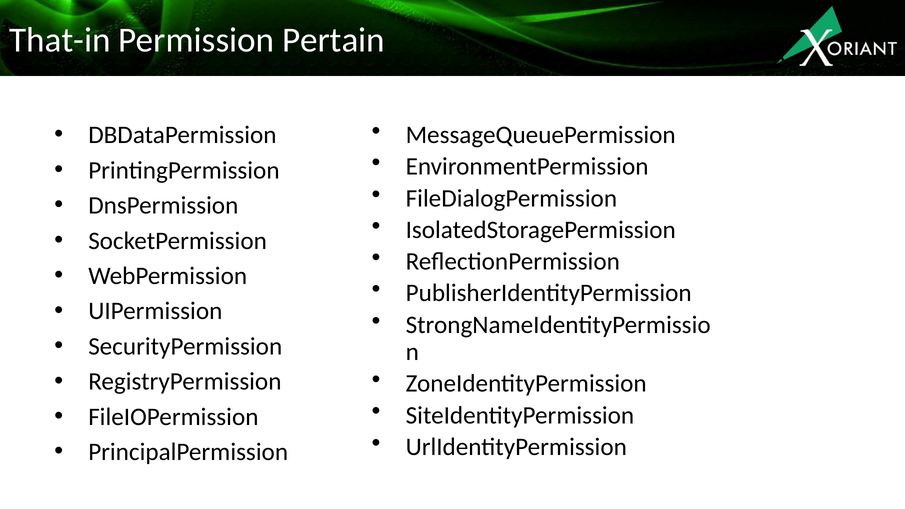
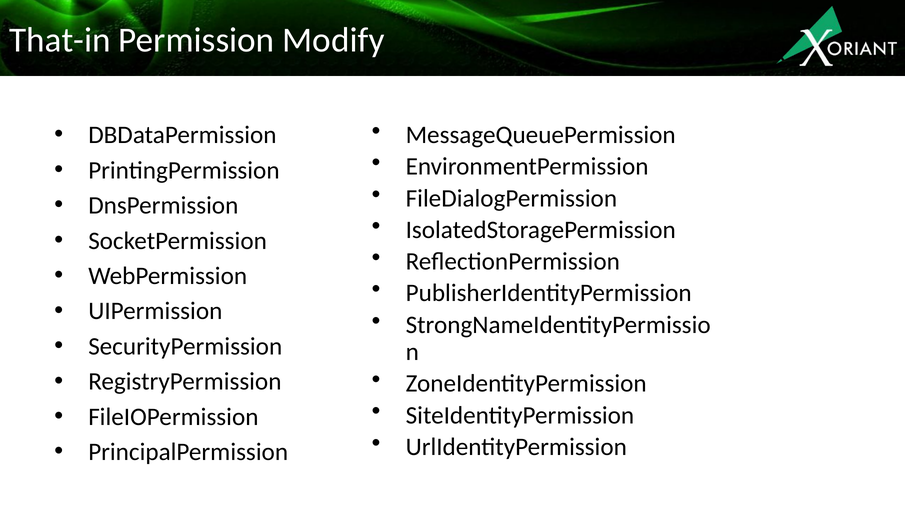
Pertain: Pertain -> Modify
